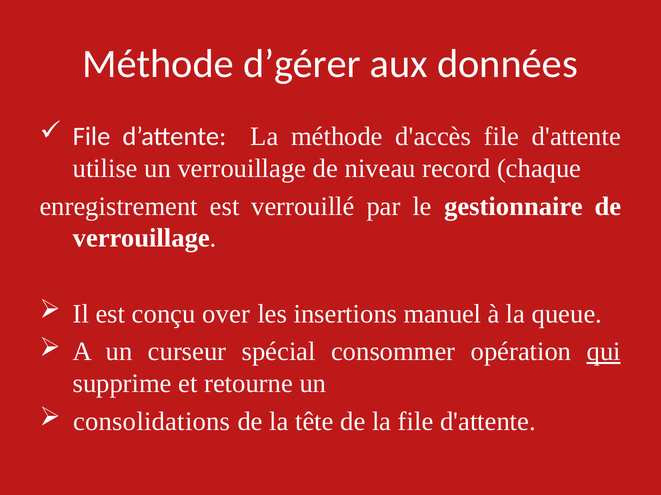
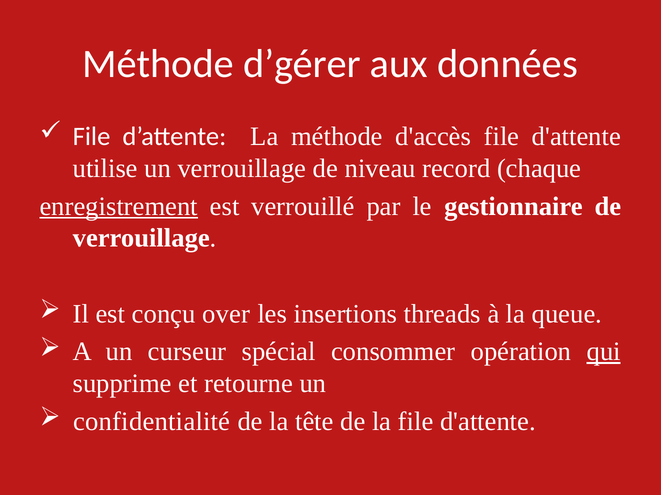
enregistrement underline: none -> present
manuel: manuel -> threads
consolidations: consolidations -> confidentialité
